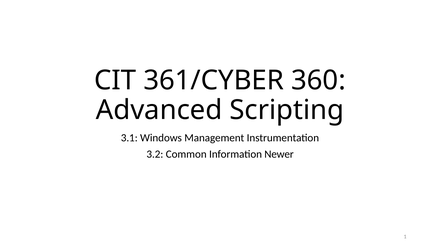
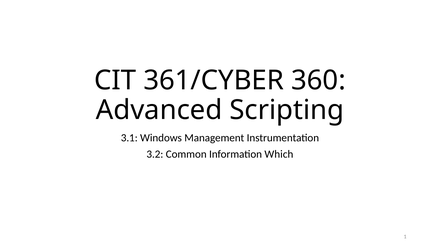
Newer: Newer -> Which
